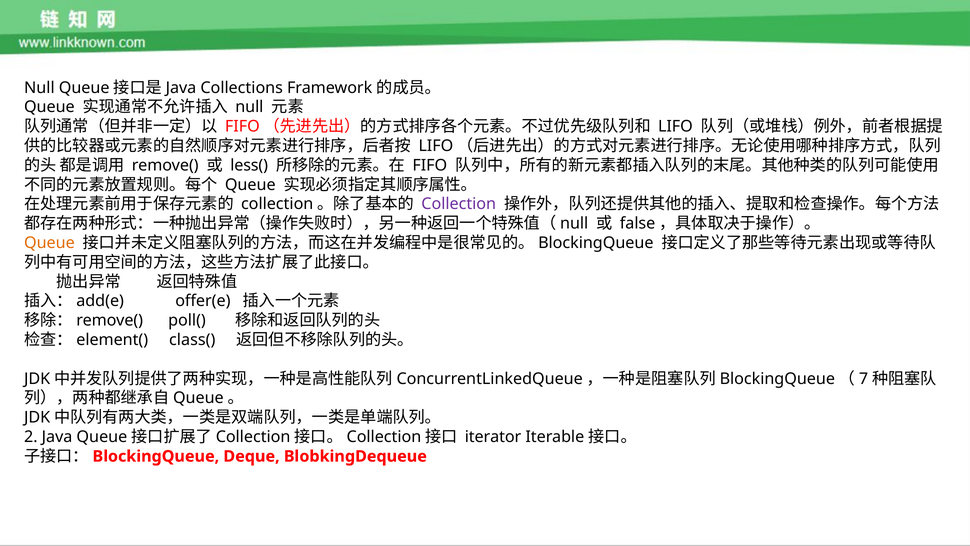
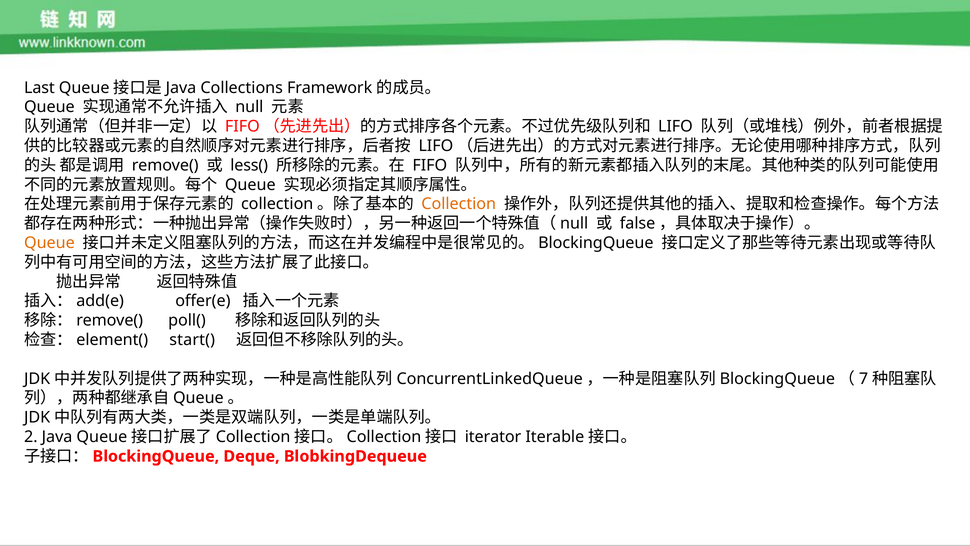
Null at (39, 88): Null -> Last
Collection colour: purple -> orange
class(: class( -> start(
